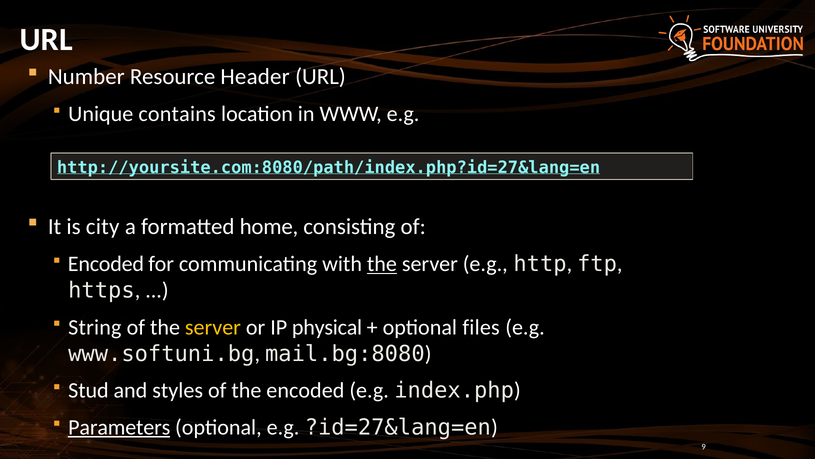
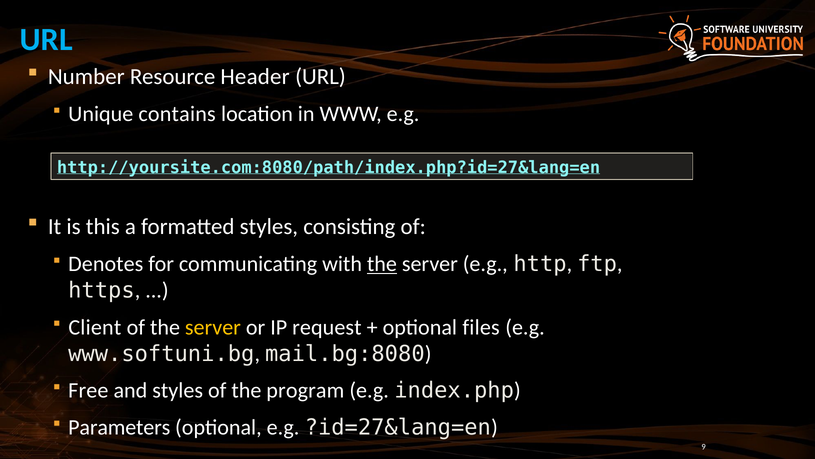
URL at (46, 40) colour: white -> light blue
city: city -> this
formatted home: home -> styles
Encoded at (106, 264): Encoded -> Denotes
String: String -> Client
physical: physical -> request
Stud: Stud -> Free
the encoded: encoded -> program
Parameters underline: present -> none
